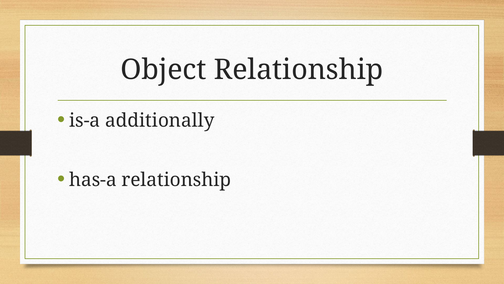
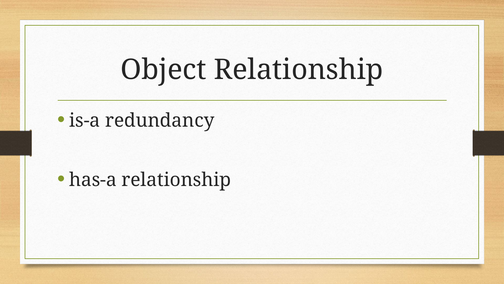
additionally: additionally -> redundancy
